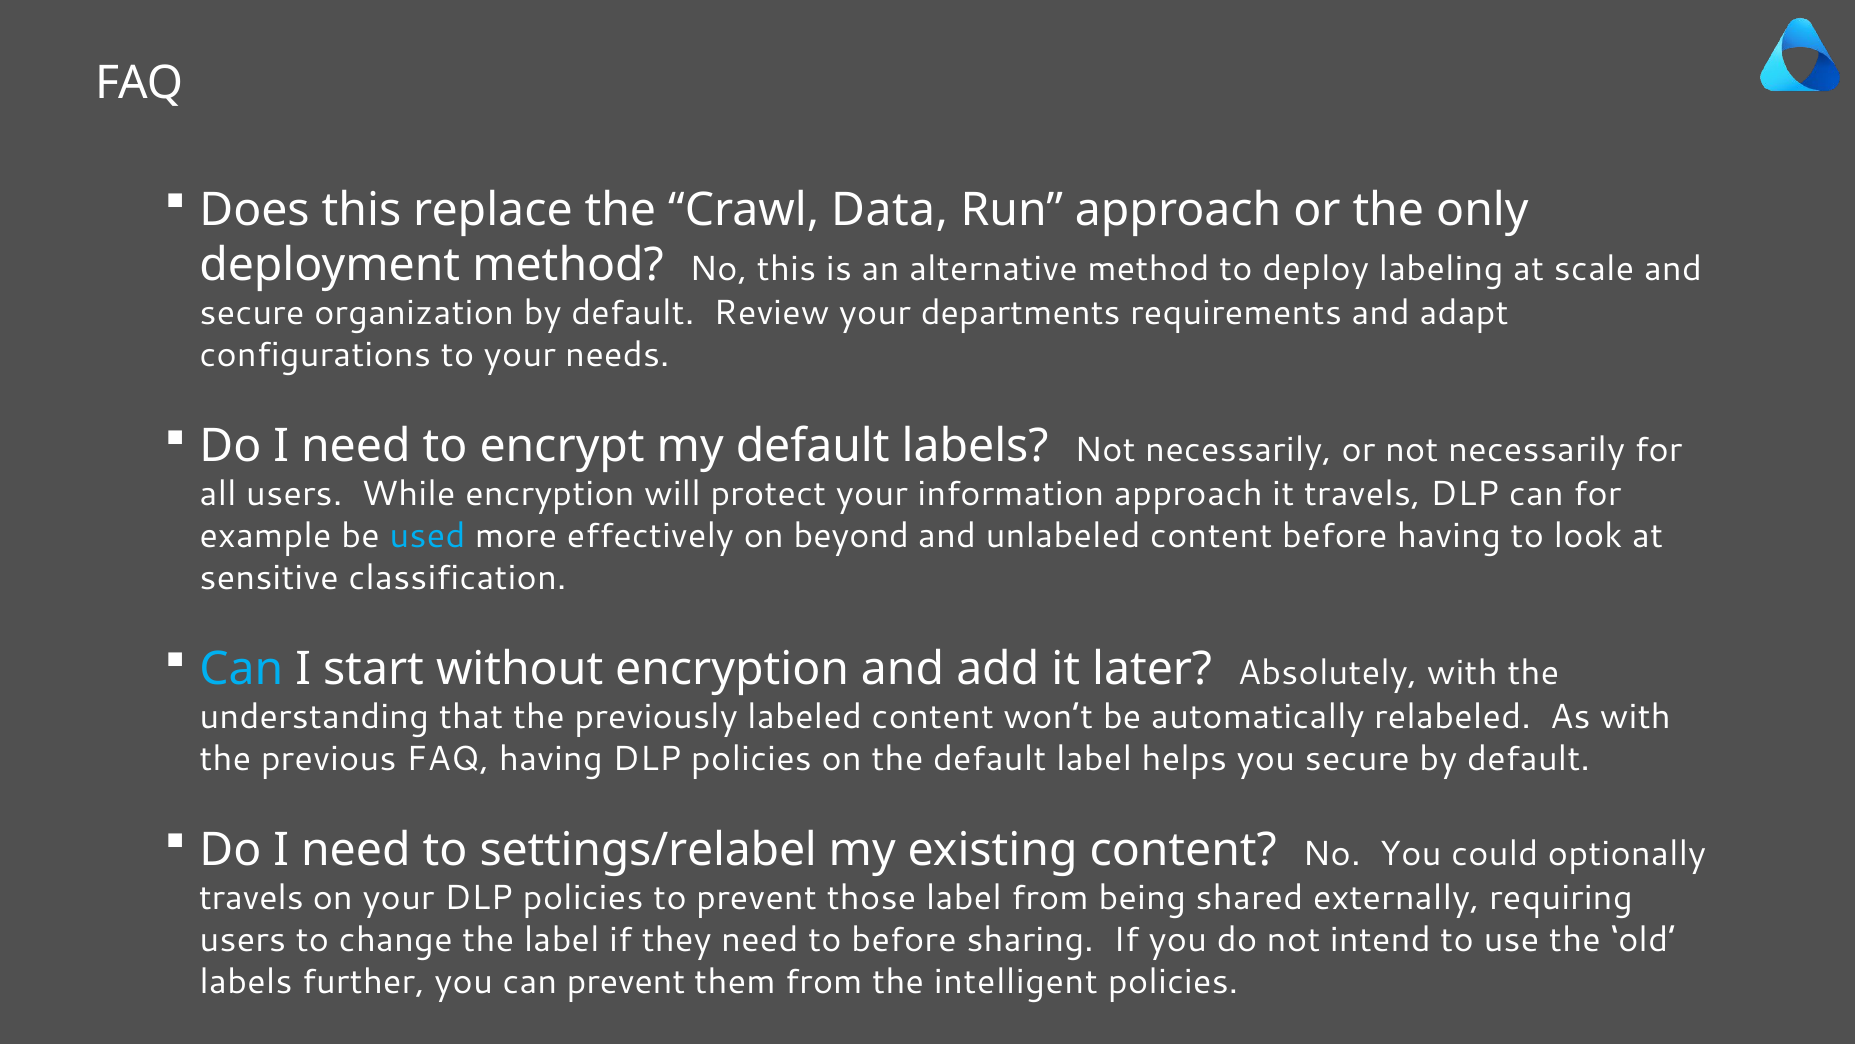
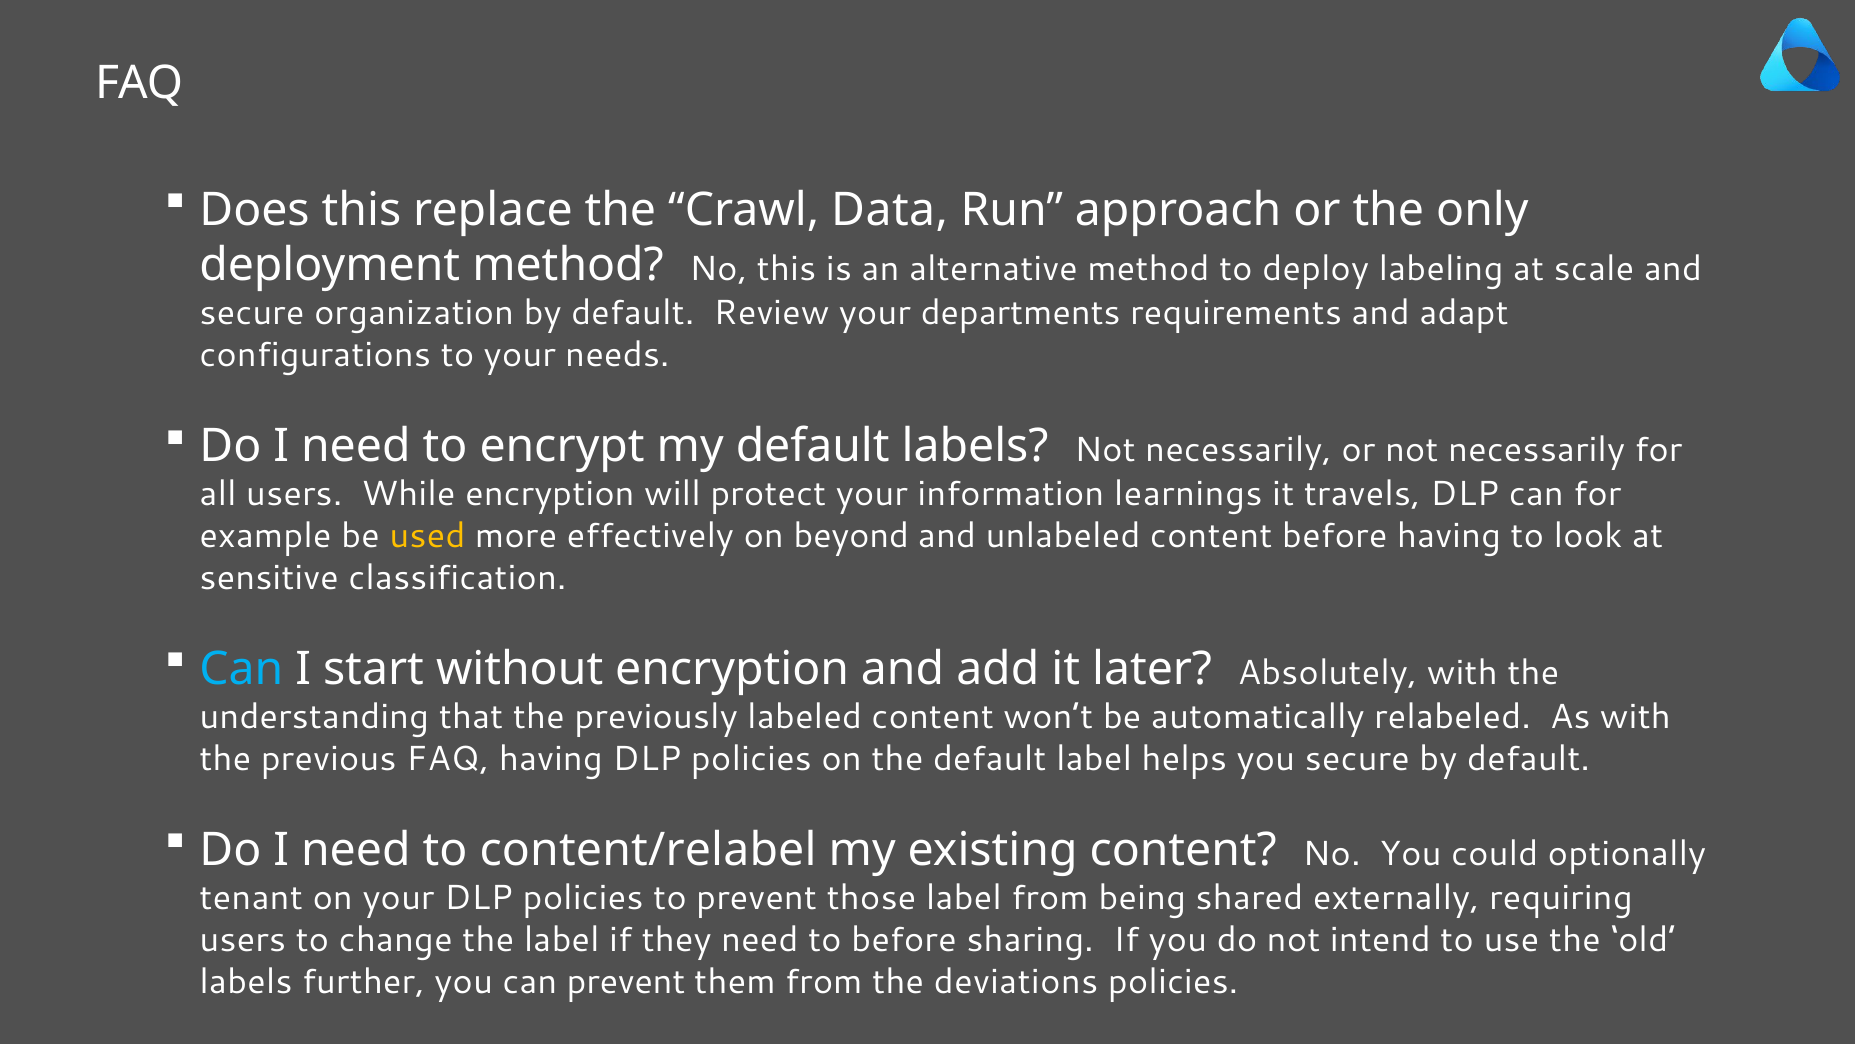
information approach: approach -> learnings
used colour: light blue -> yellow
settings/relabel: settings/relabel -> content/relabel
travels at (251, 898): travels -> tenant
intelligent: intelligent -> deviations
